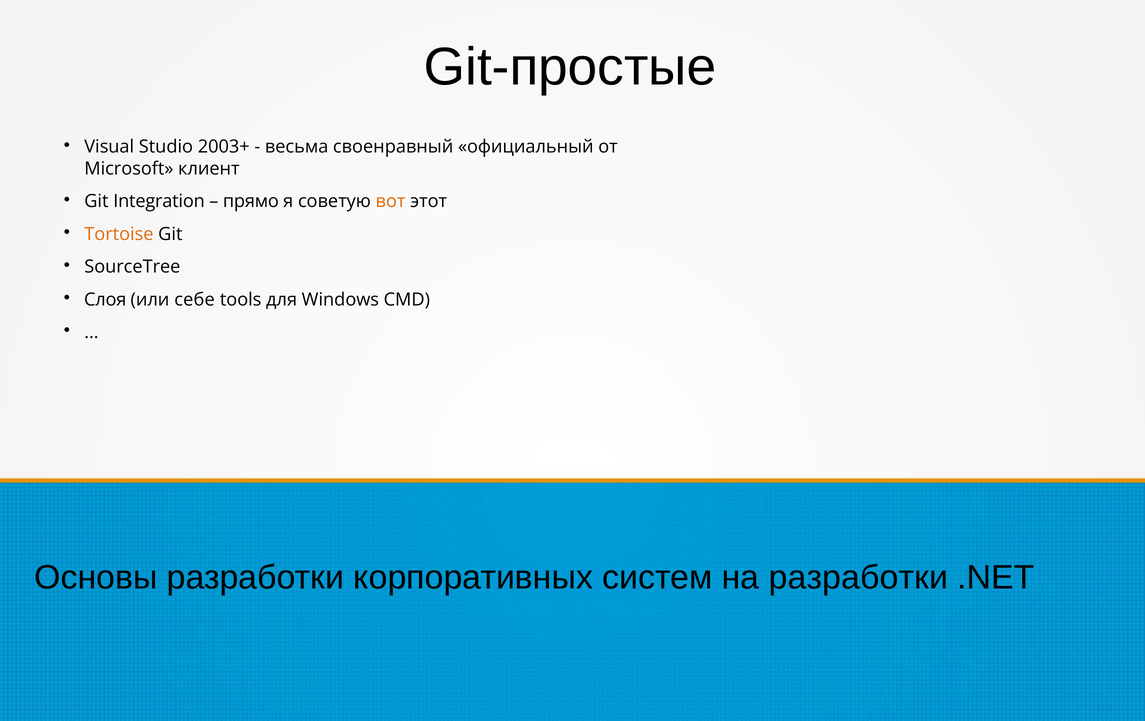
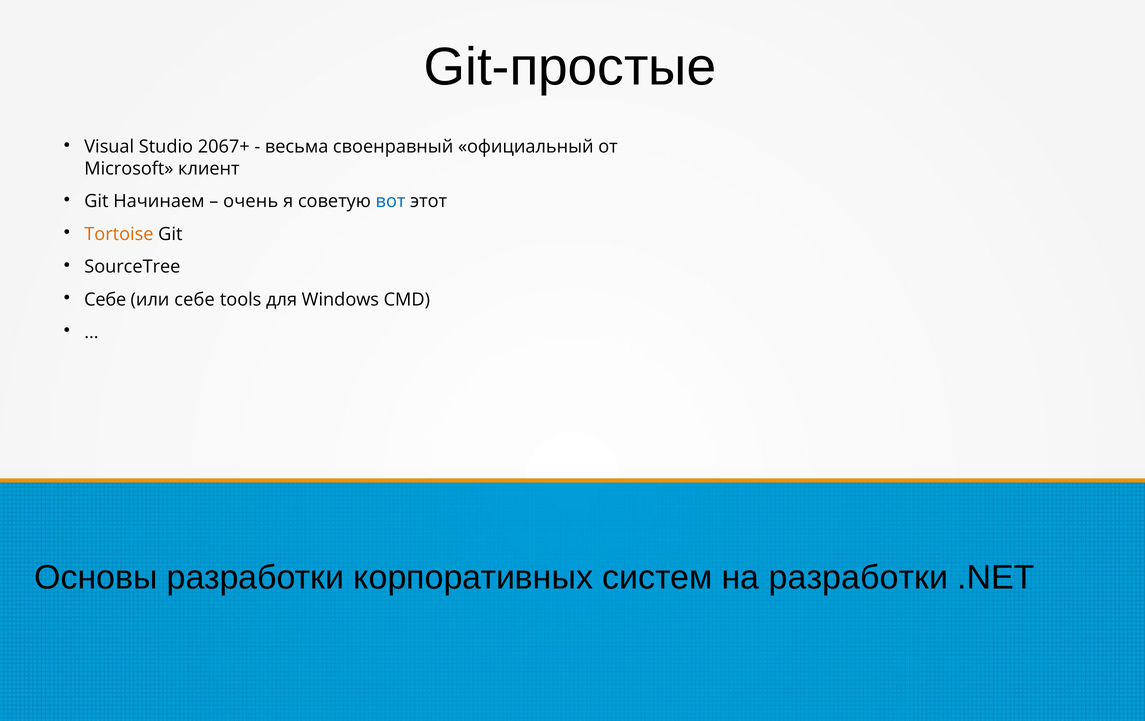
2003+: 2003+ -> 2067+
Integration: Integration -> Начинаем
прямо: прямо -> очень
вот colour: orange -> blue
Слоя at (105, 300): Слоя -> Себе
